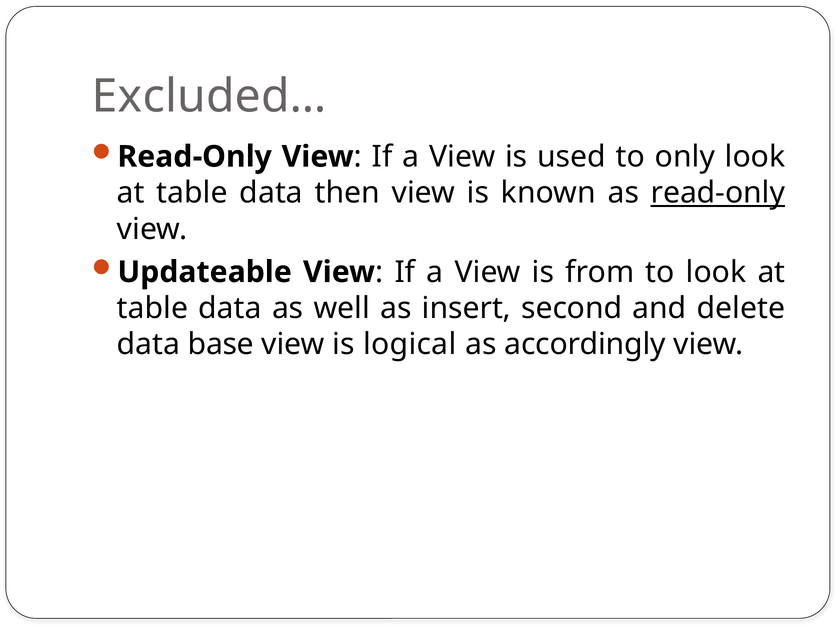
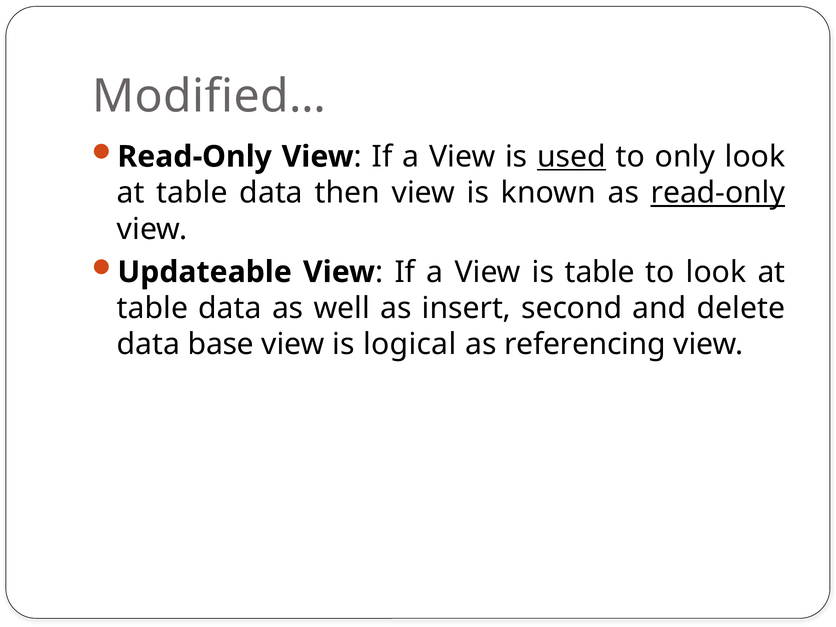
Excluded…: Excluded… -> Modified…
used underline: none -> present
is from: from -> table
accordingly: accordingly -> referencing
